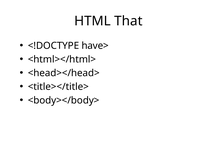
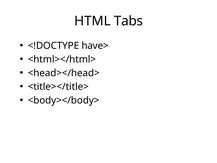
That: That -> Tabs
